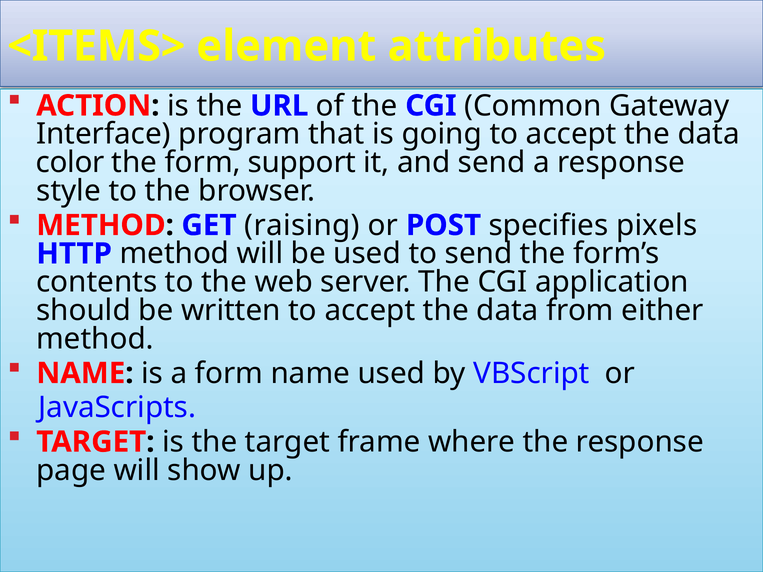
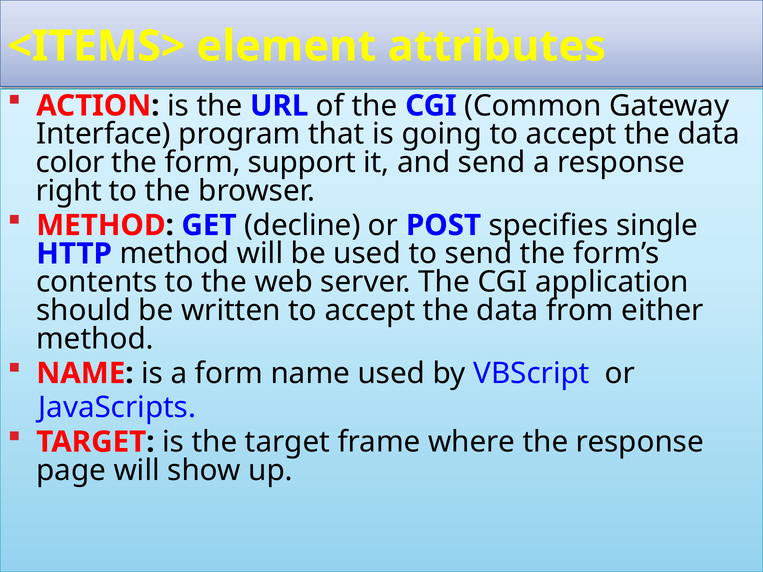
style: style -> right
raising: raising -> decline
pixels: pixels -> single
